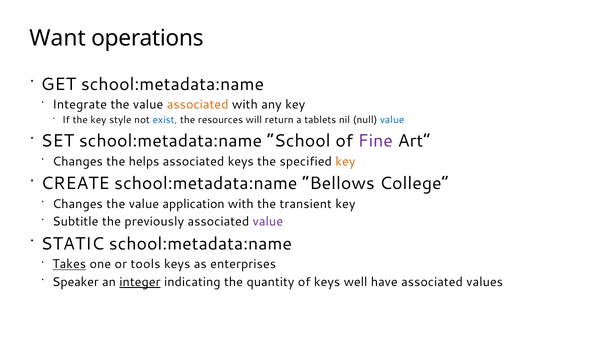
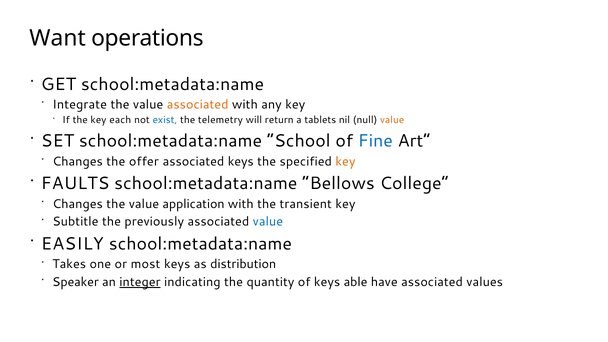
style: style -> each
resources: resources -> telemetry
value at (392, 120) colour: blue -> orange
Fine colour: purple -> blue
helps: helps -> offer
CREATE: CREATE -> FAULTS
value at (268, 222) colour: purple -> blue
STATIC: STATIC -> EASILY
Takes underline: present -> none
tools: tools -> most
enterprises: enterprises -> distribution
well: well -> able
